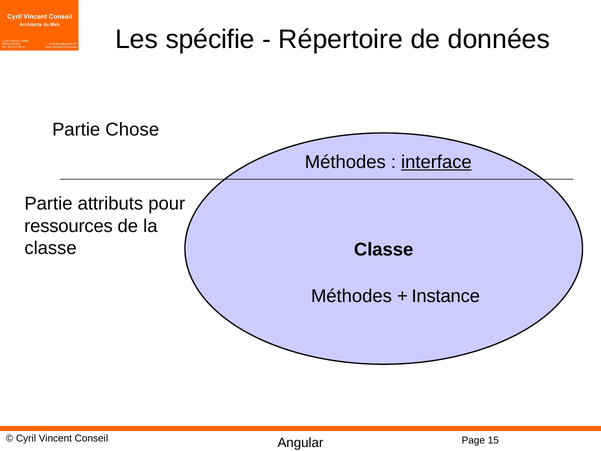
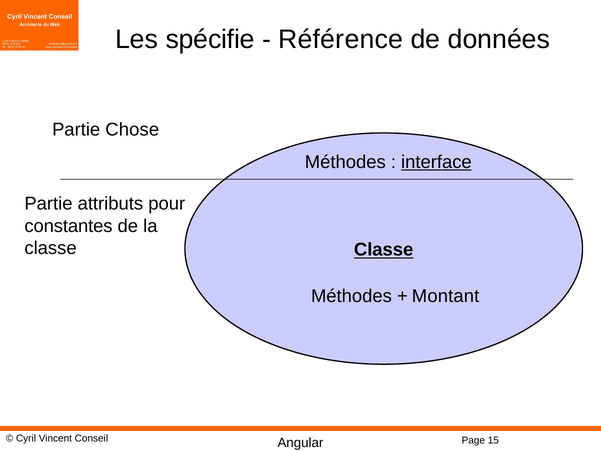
Répertoire: Répertoire -> Référence
ressources: ressources -> constantes
Classe at (384, 250) underline: none -> present
Instance: Instance -> Montant
